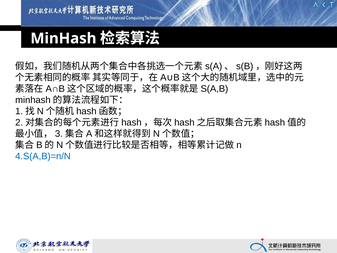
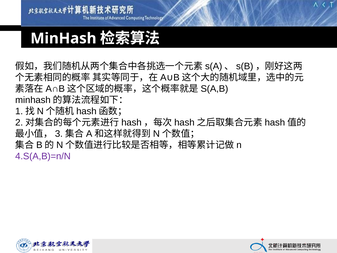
4.S(A,B)=n/N colour: blue -> purple
